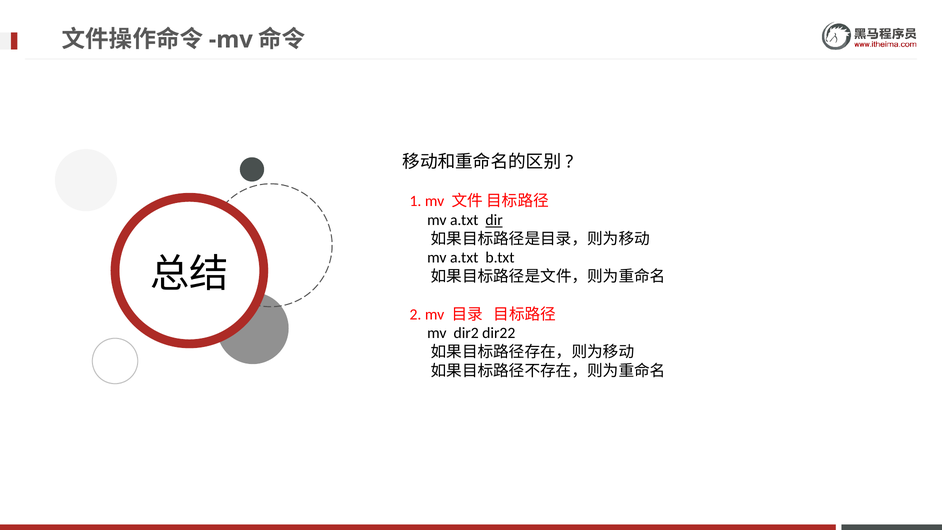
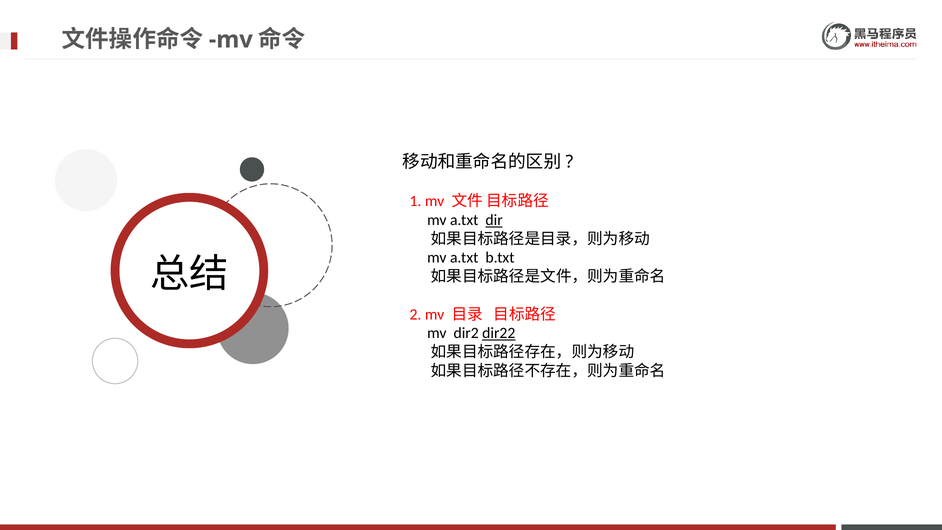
dir22 underline: none -> present
